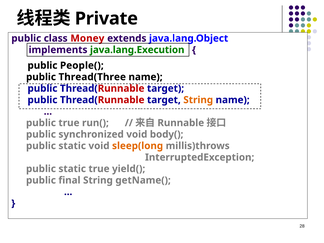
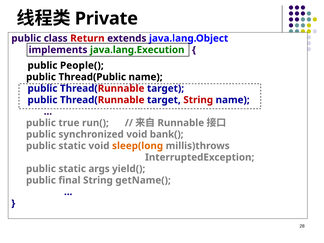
Money: Money -> Return
Thread(Three: Thread(Three -> Thread(Public
String at (198, 100) colour: orange -> red
body(: body( -> bank(
static true: true -> args
